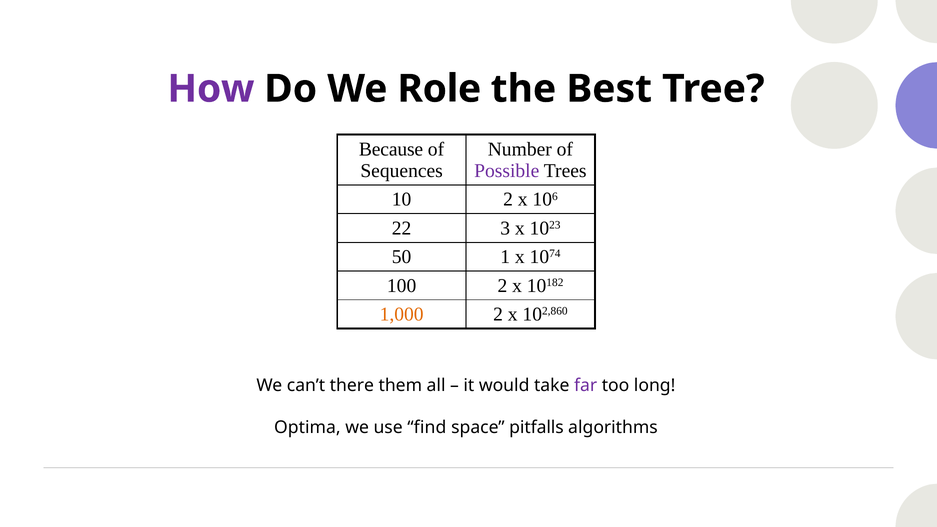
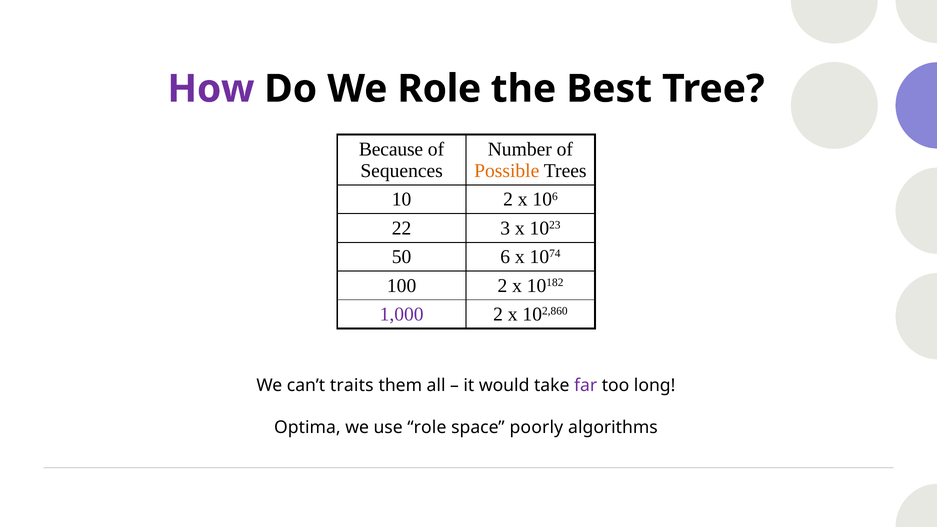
Possible colour: purple -> orange
1: 1 -> 6
1,000 colour: orange -> purple
there: there -> traits
use find: find -> role
pitfalls: pitfalls -> poorly
